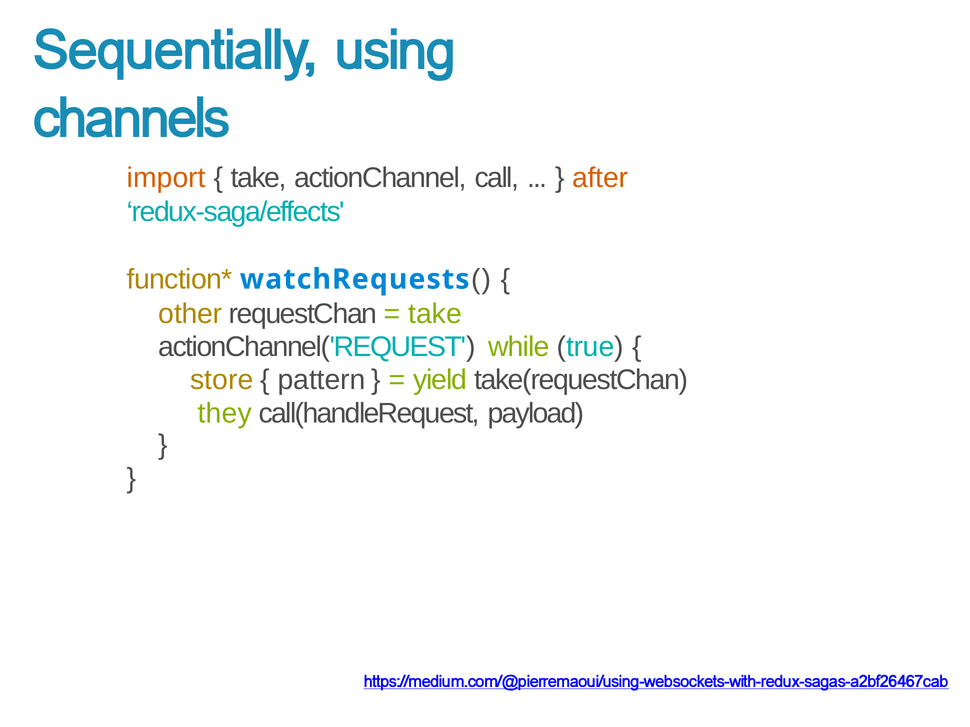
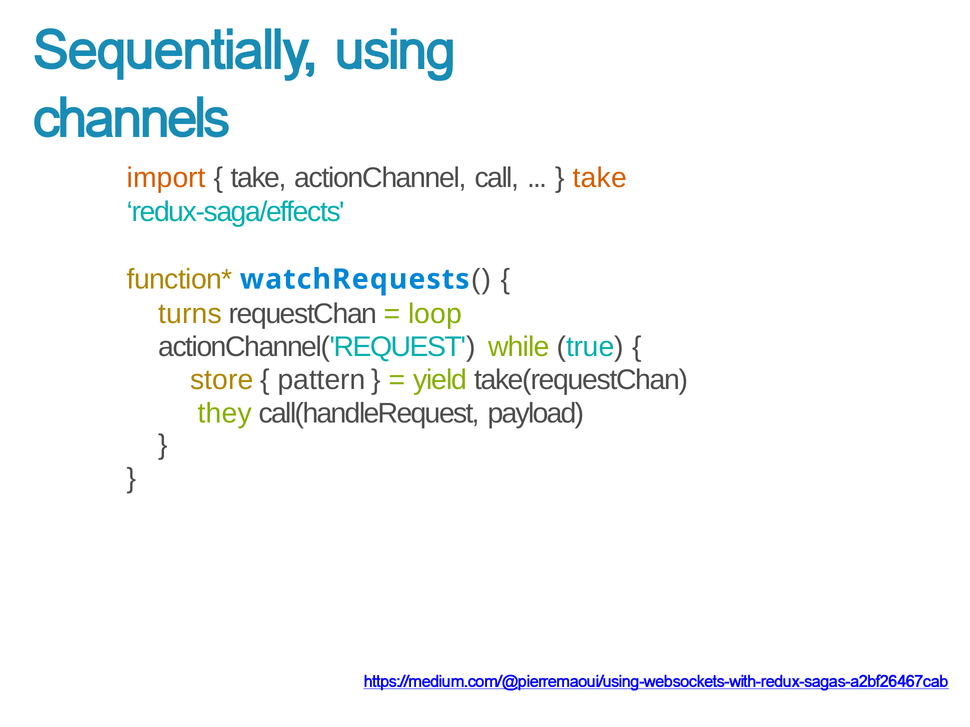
after at (600, 178): after -> take
other: other -> turns
take at (435, 314): take -> loop
